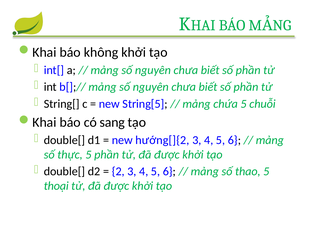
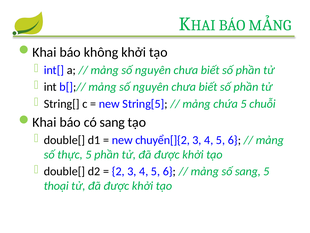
hướng[]{2: hướng[]{2 -> chuyển[]{2
số thao: thao -> sang
